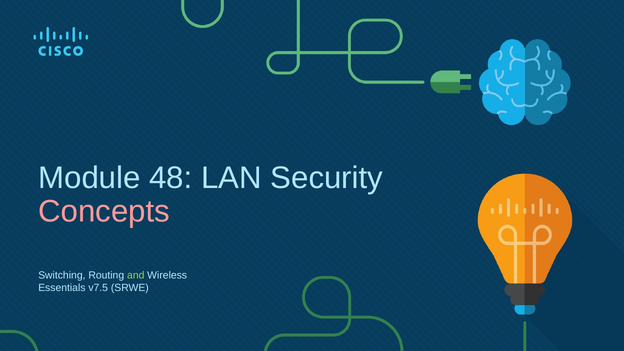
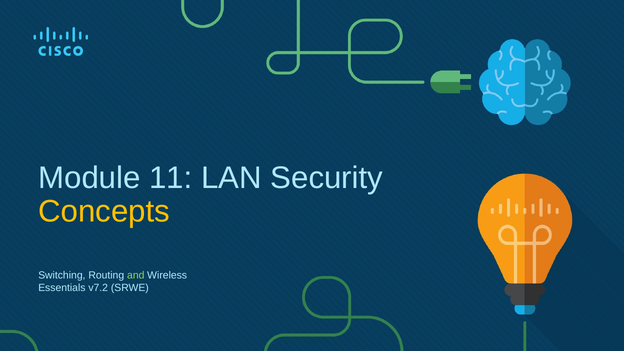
48: 48 -> 11
Concepts colour: pink -> yellow
v7.5: v7.5 -> v7.2
